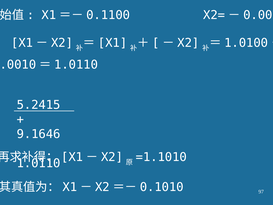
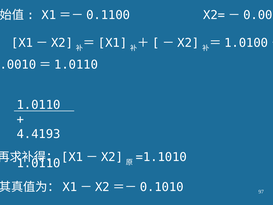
5.2415 at (39, 105): 5.2415 -> 1.0110
9.1646: 9.1646 -> 4.4193
